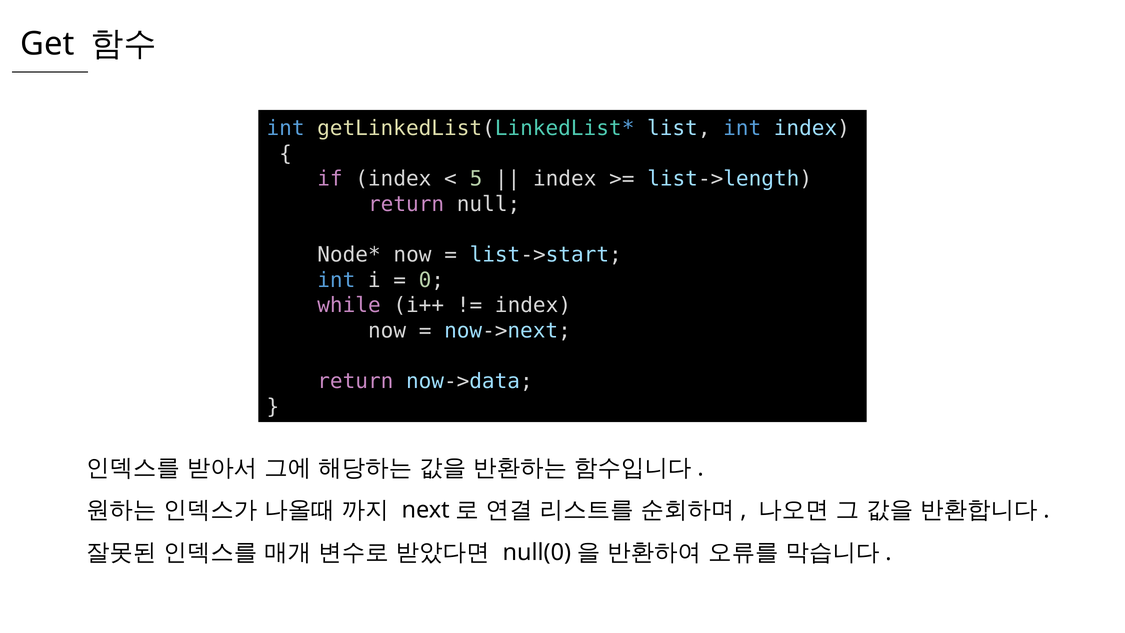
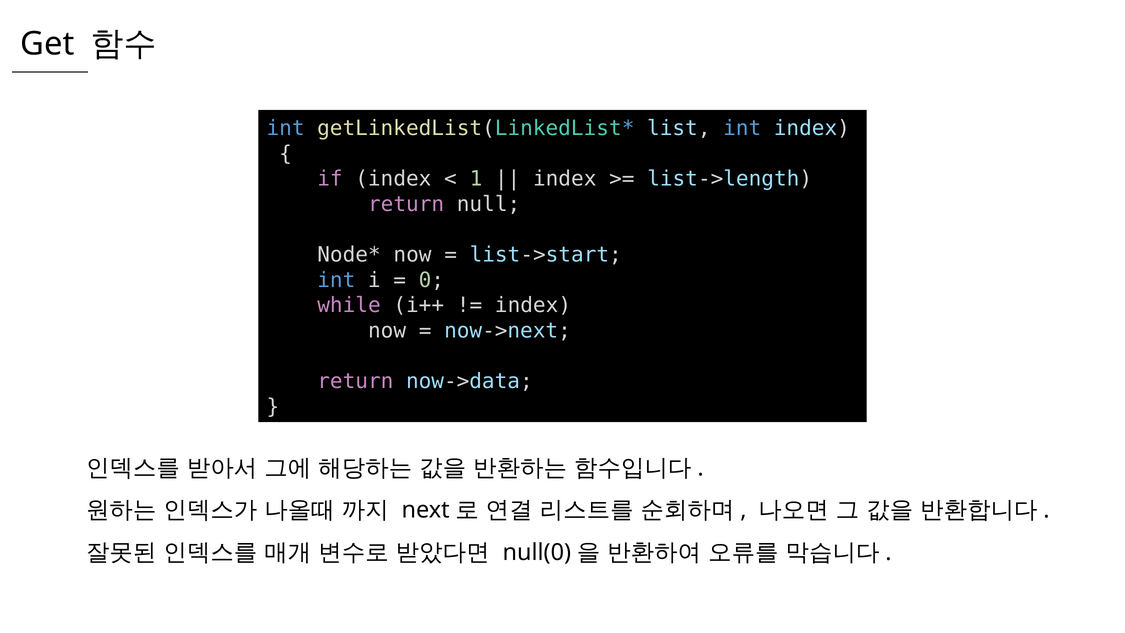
5: 5 -> 1
